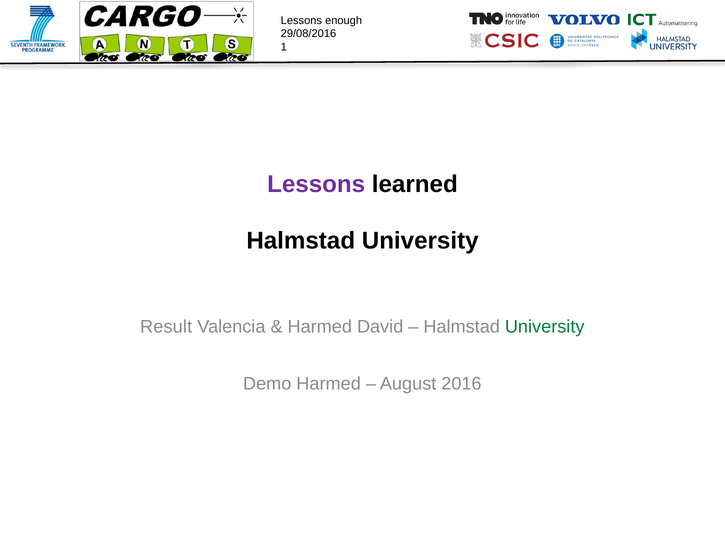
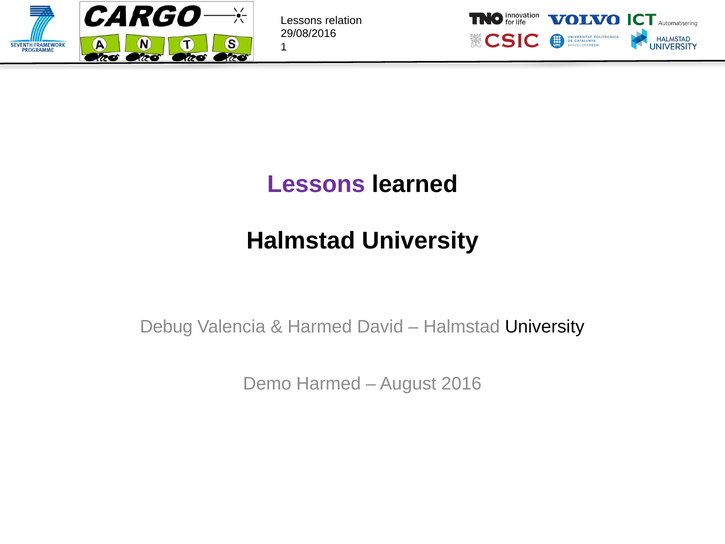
enough: enough -> relation
Result: Result -> Debug
University at (545, 327) colour: green -> black
